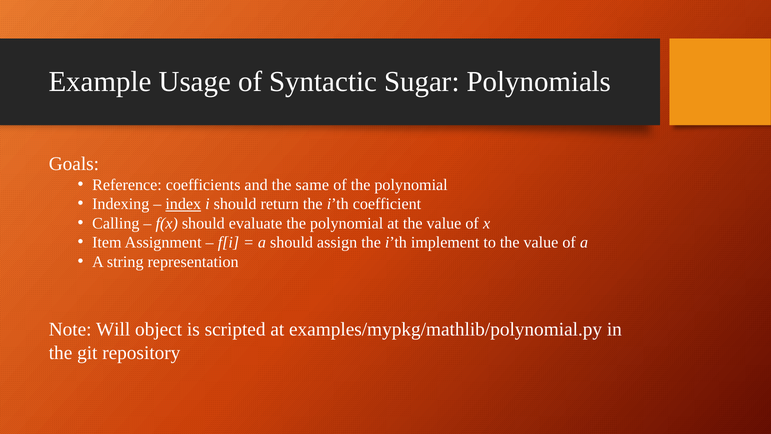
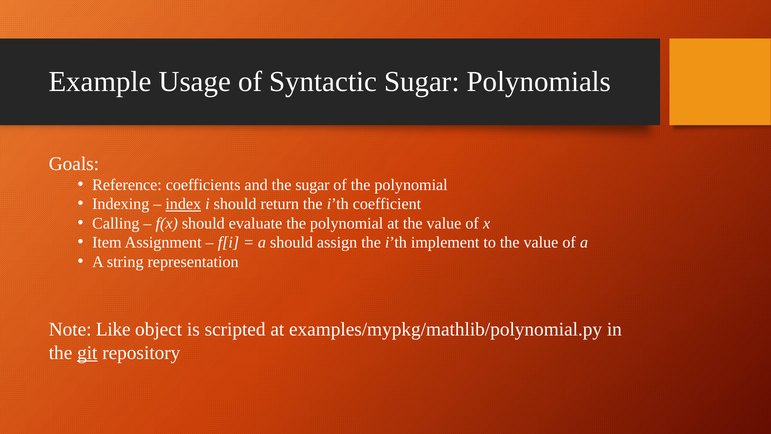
the same: same -> sugar
Will: Will -> Like
git underline: none -> present
